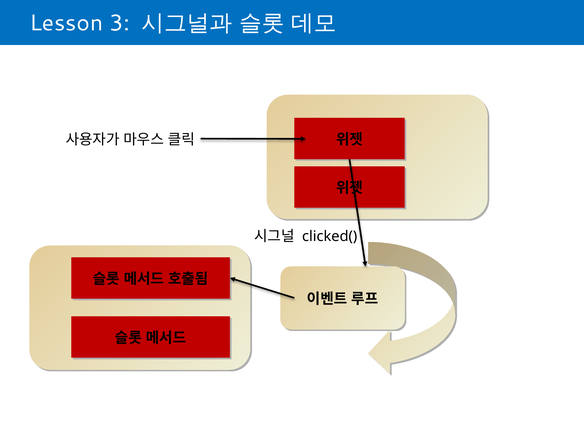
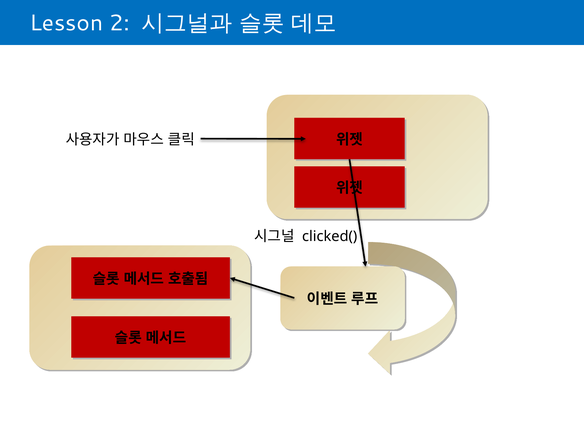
3: 3 -> 2
